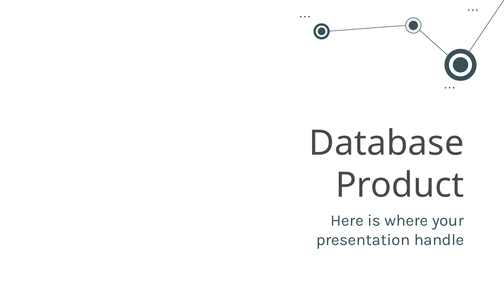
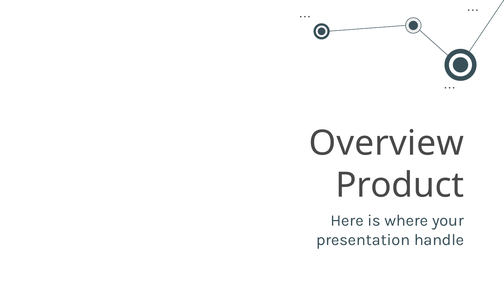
Database: Database -> Overview
